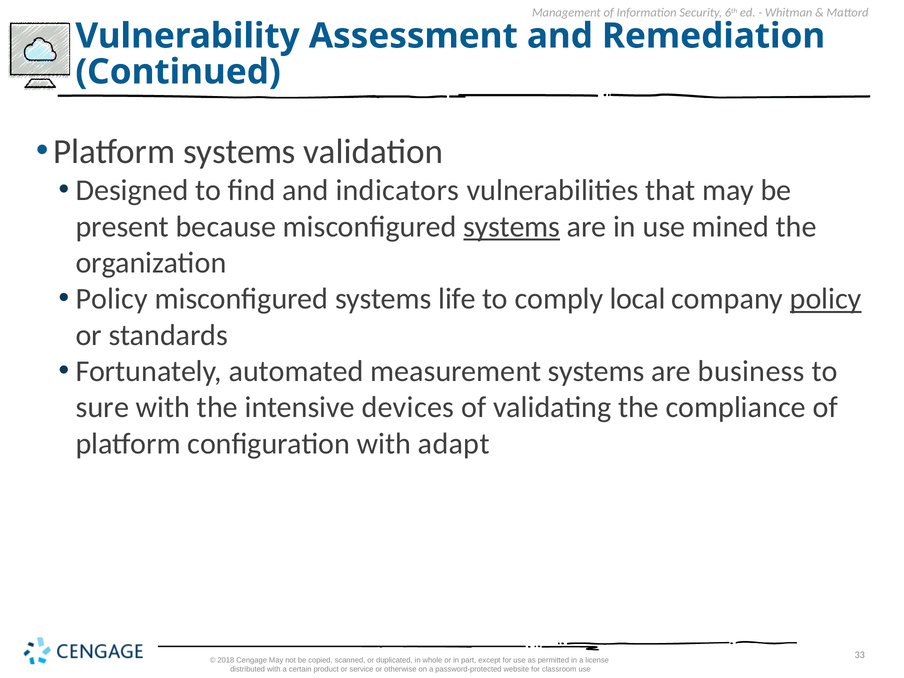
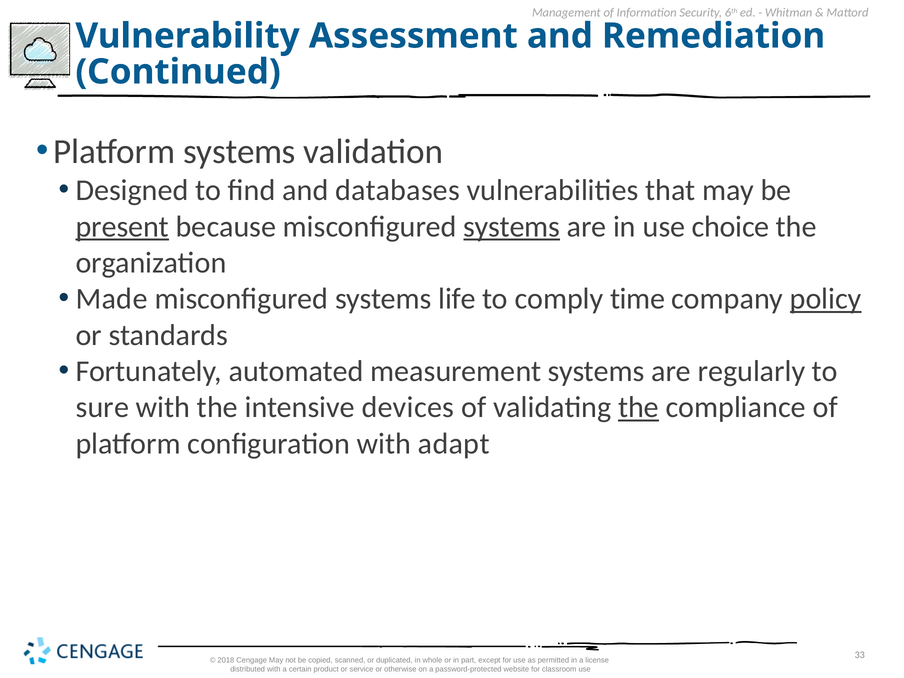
indicators: indicators -> databases
present underline: none -> present
mined: mined -> choice
Policy at (112, 299): Policy -> Made
local: local -> time
business: business -> regularly
the at (639, 407) underline: none -> present
